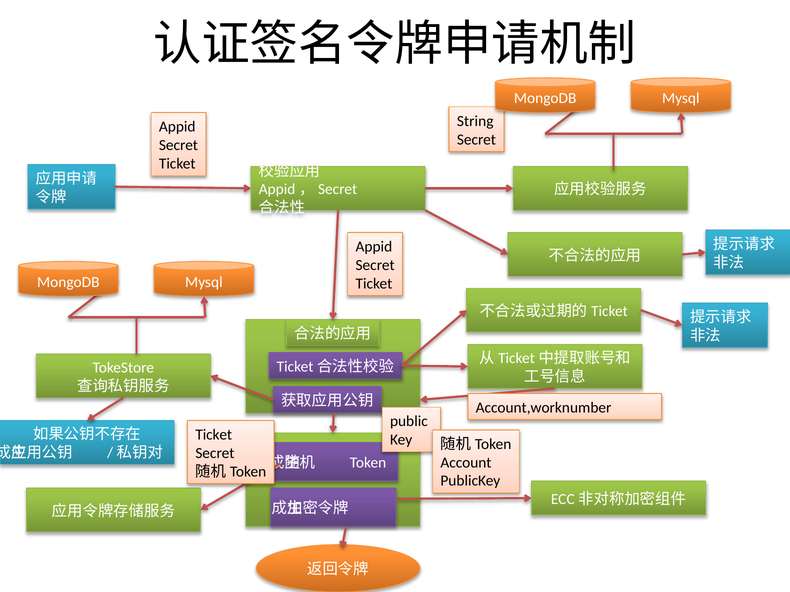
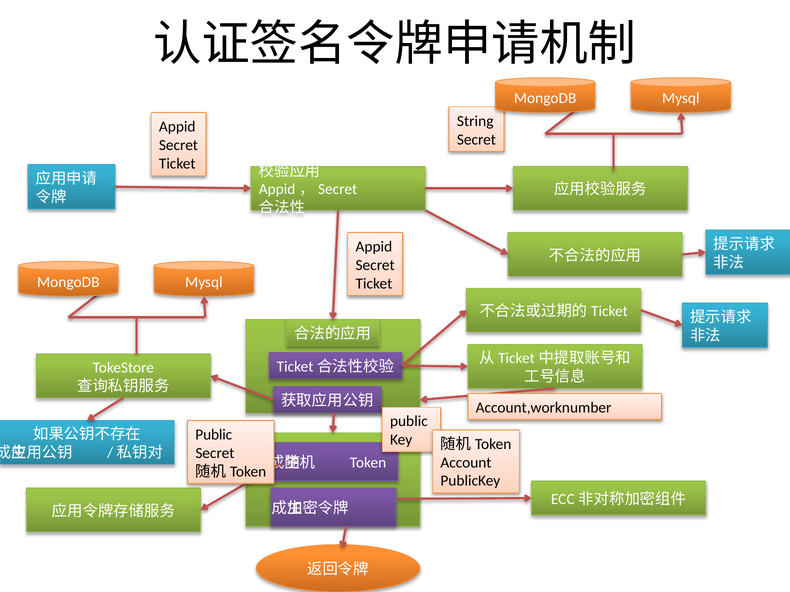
Ticket at (214, 435): Ticket -> Public
